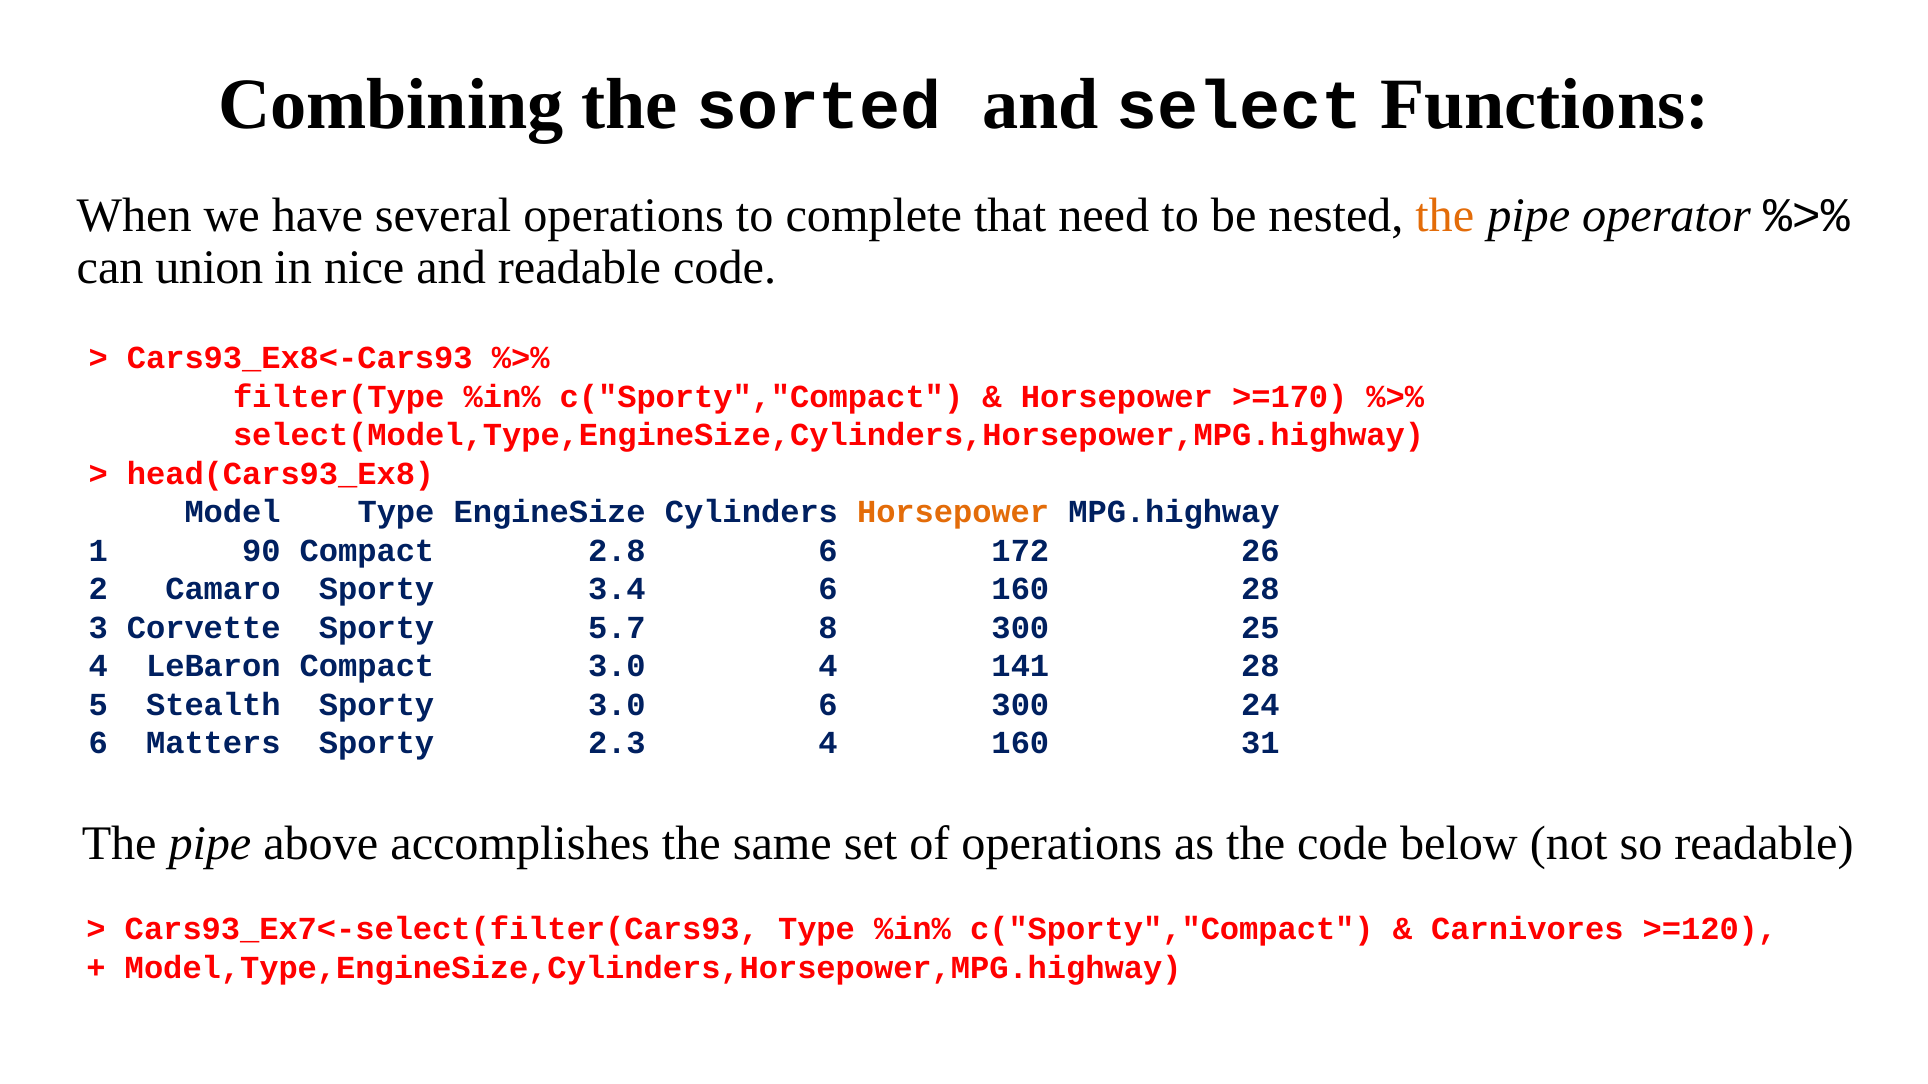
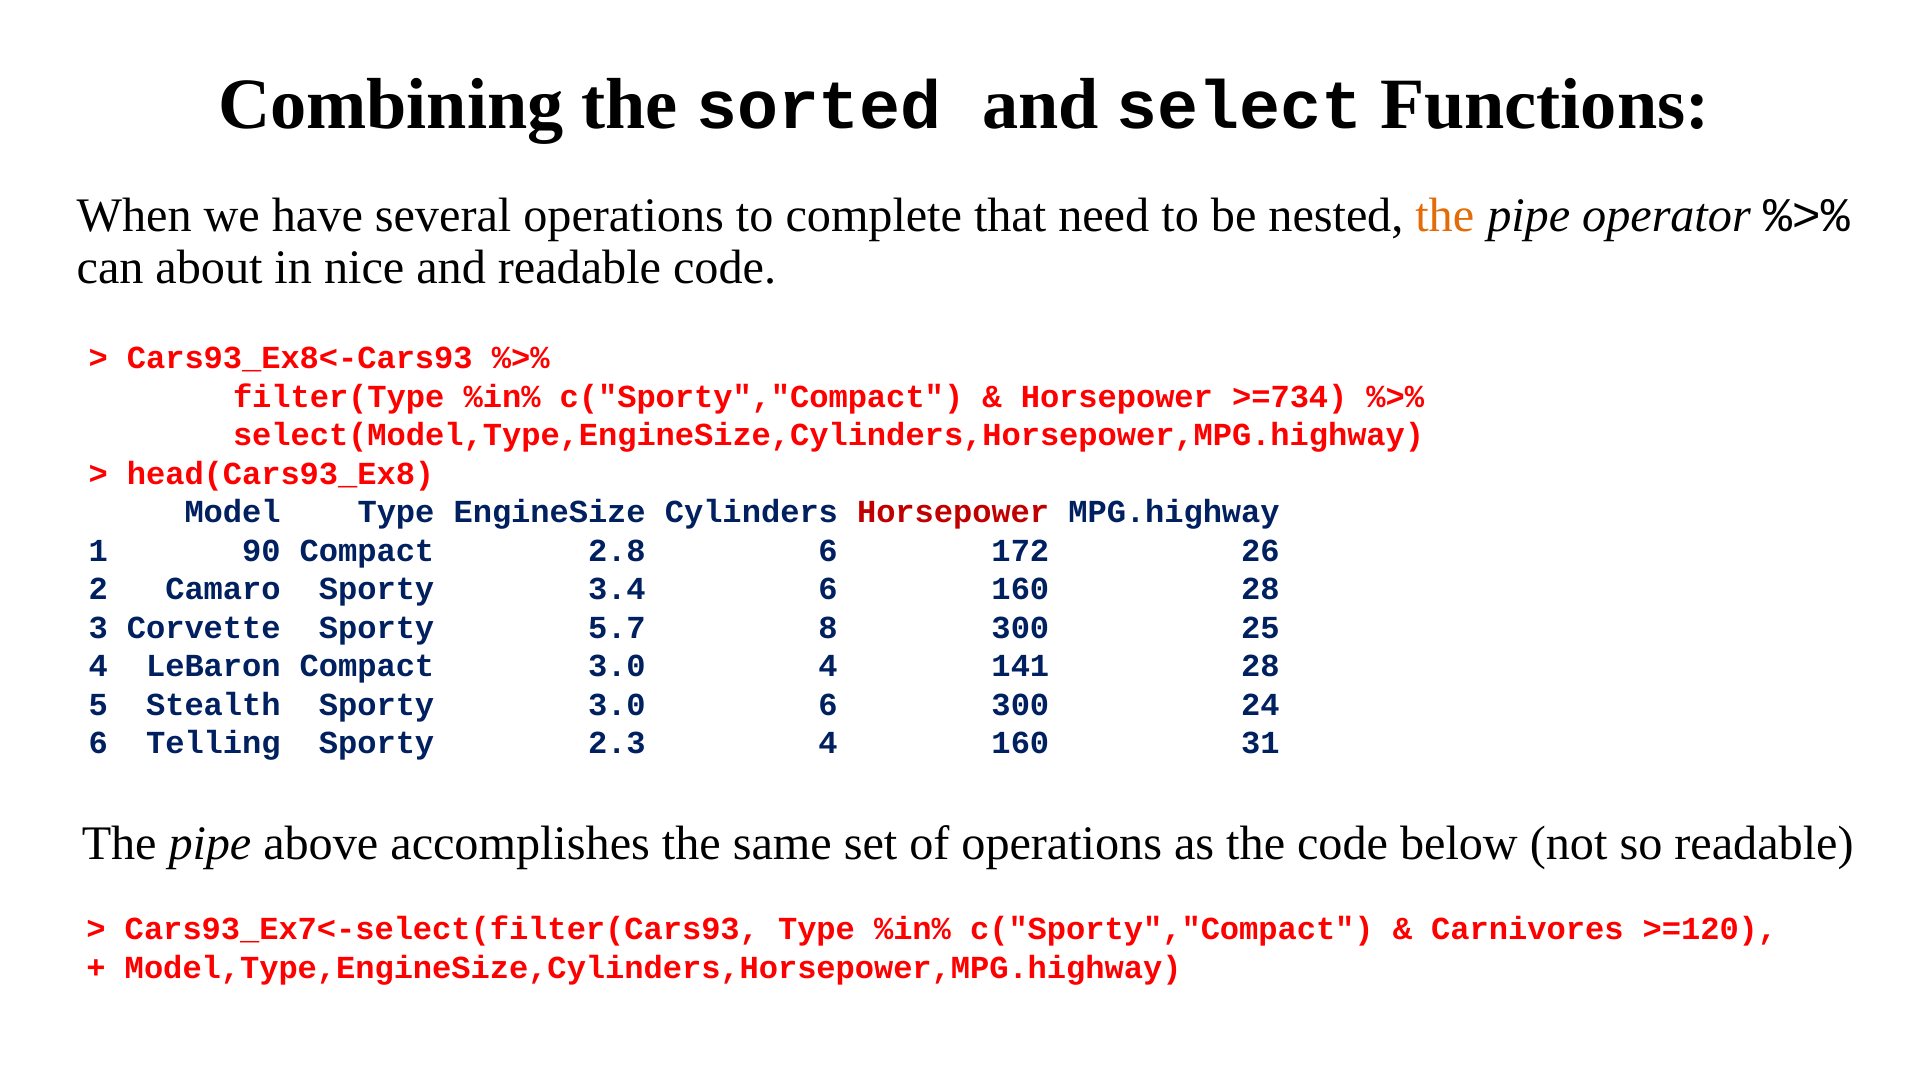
union: union -> about
>=170: >=170 -> >=734
Horsepower at (953, 512) colour: orange -> red
Matters: Matters -> Telling
